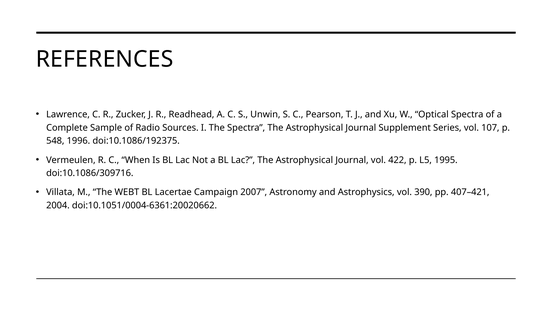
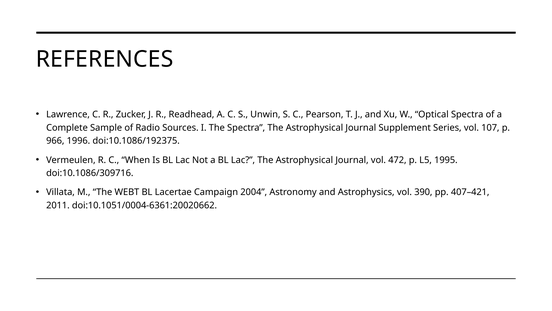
548: 548 -> 966
422: 422 -> 472
2007: 2007 -> 2004
2004: 2004 -> 2011
